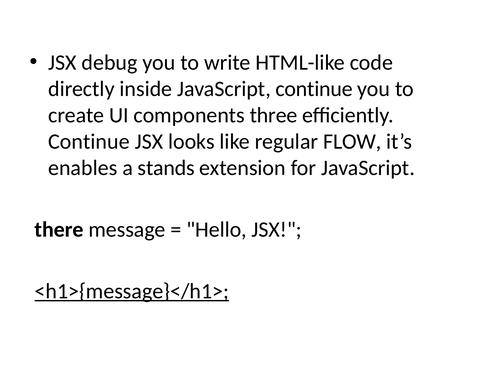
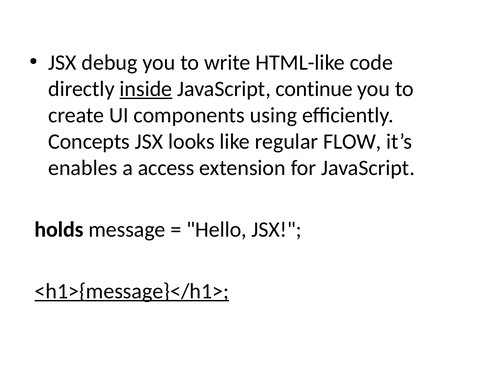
inside underline: none -> present
three: three -> using
Continue at (89, 141): Continue -> Concepts
stands: stands -> access
there: there -> holds
